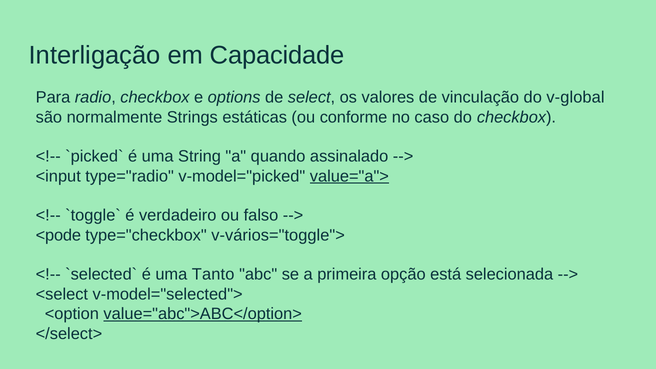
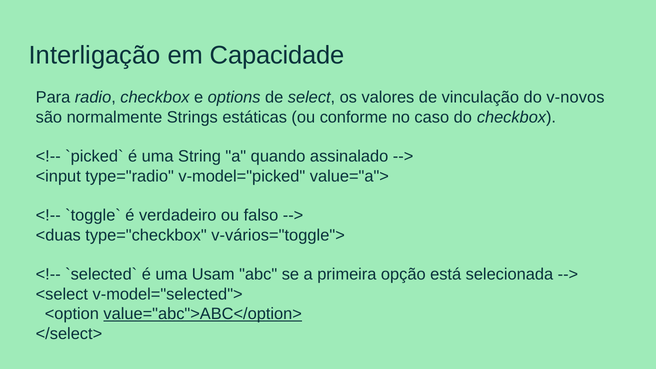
v-global: v-global -> v-novos
value="a"> underline: present -> none
<pode: <pode -> <duas
Tanto: Tanto -> Usam
